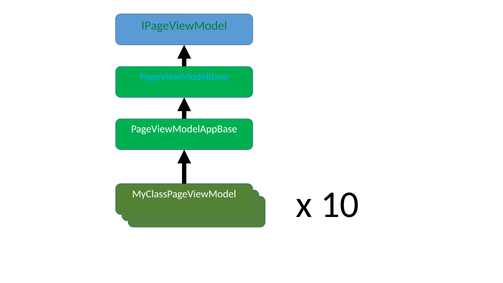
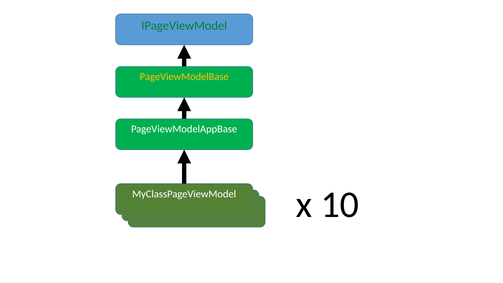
PageViewModelBase colour: light blue -> yellow
